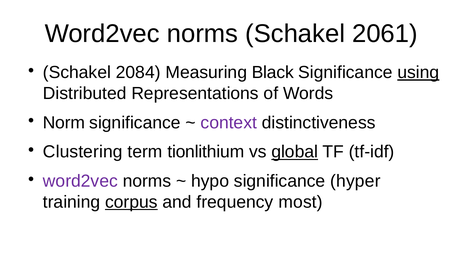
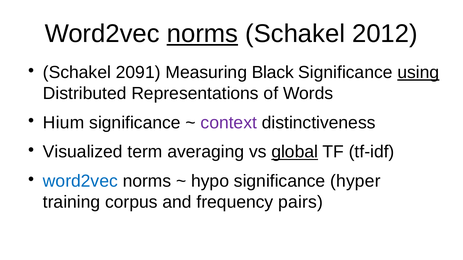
norms at (202, 34) underline: none -> present
2061: 2061 -> 2012
2084: 2084 -> 2091
Norm: Norm -> Hium
Clustering: Clustering -> Visualized
tionlithium: tionlithium -> averaging
word2vec at (80, 181) colour: purple -> blue
corpus underline: present -> none
most: most -> pairs
